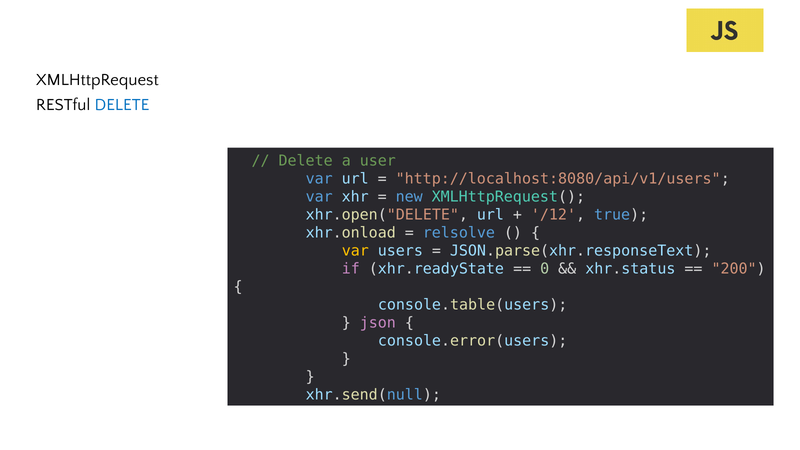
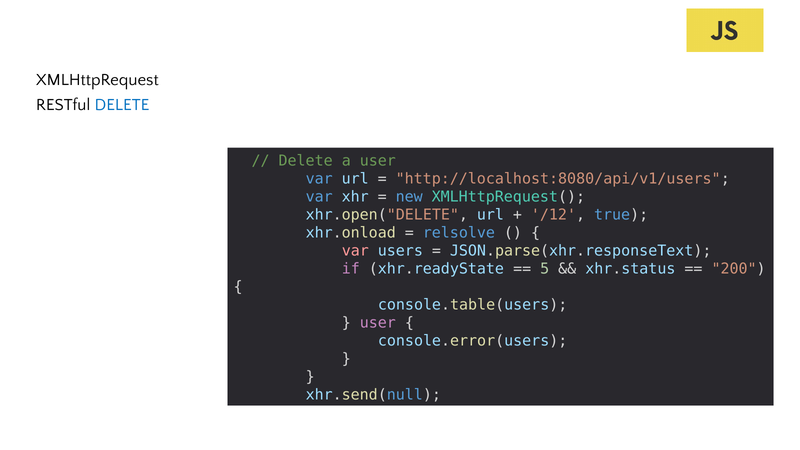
var at (355, 251) colour: yellow -> pink
0: 0 -> 5
json at (378, 323): json -> user
